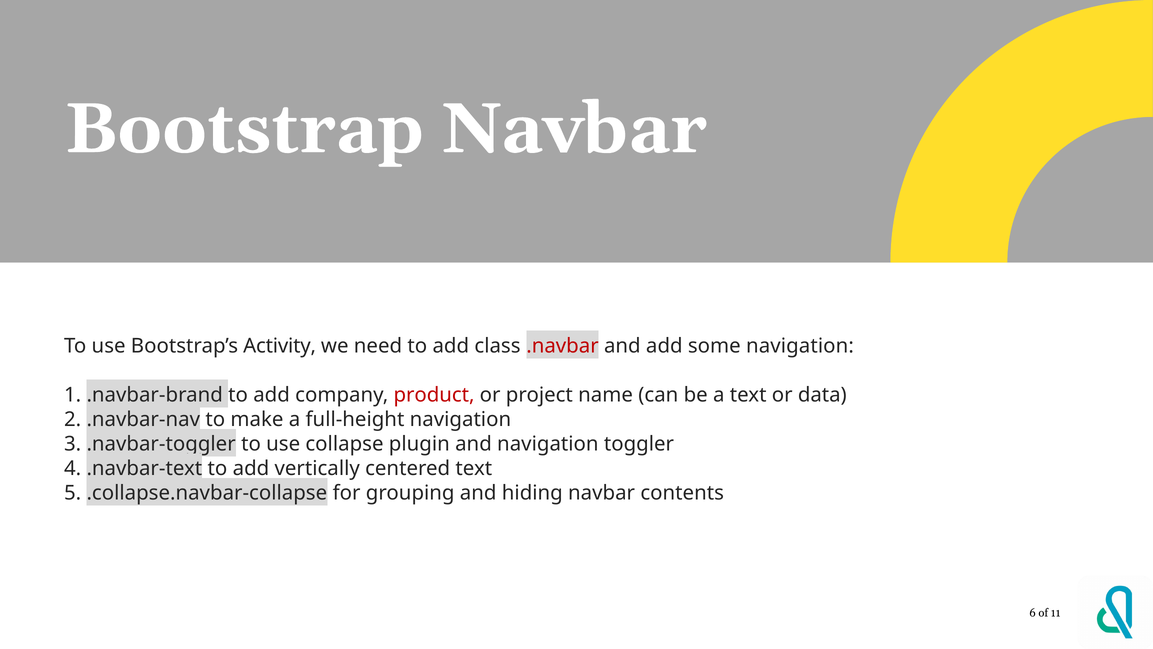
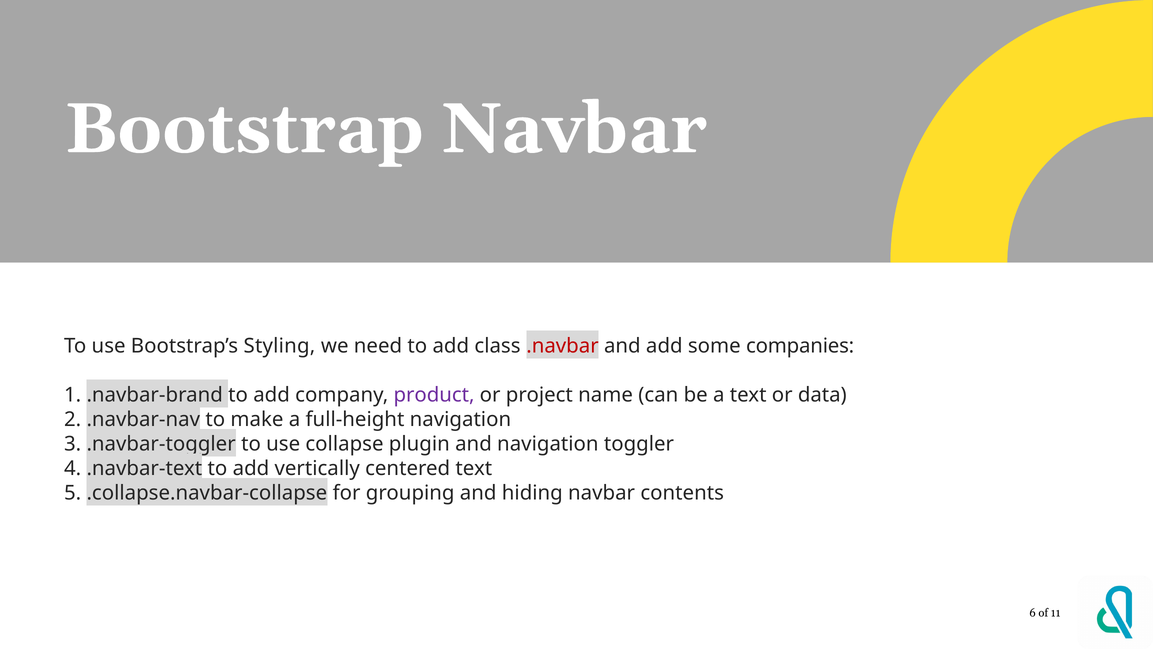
Activity: Activity -> Styling
some navigation: navigation -> companies
product colour: red -> purple
